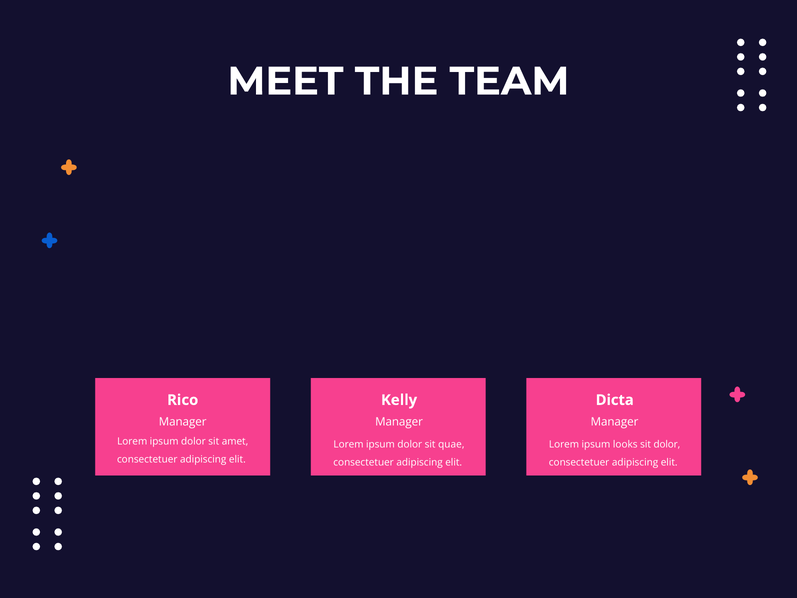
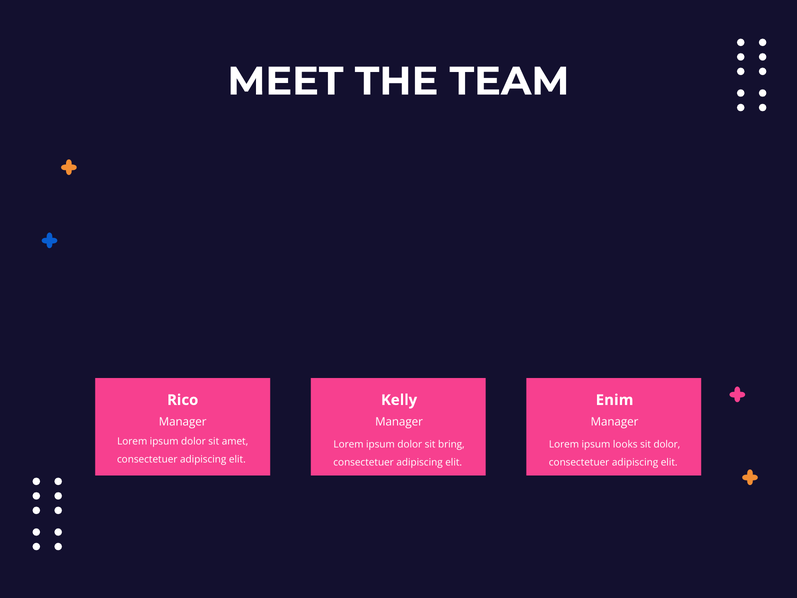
Dicta: Dicta -> Enim
quae: quae -> bring
